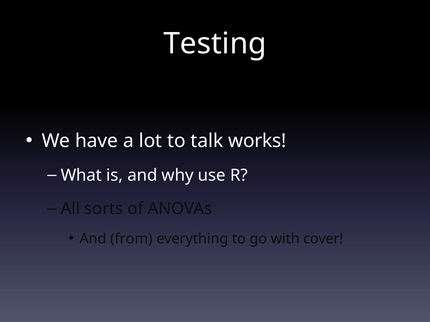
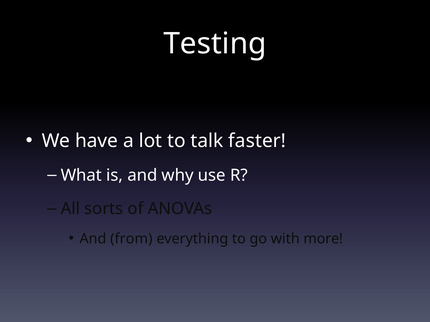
works: works -> faster
cover: cover -> more
